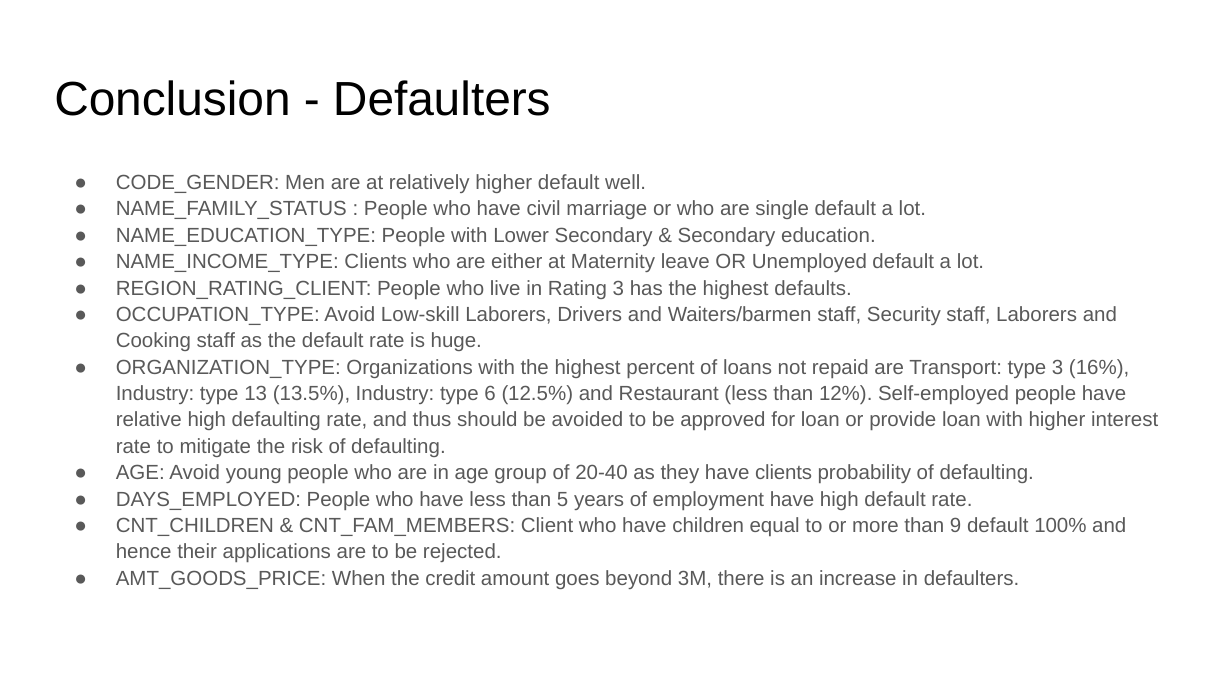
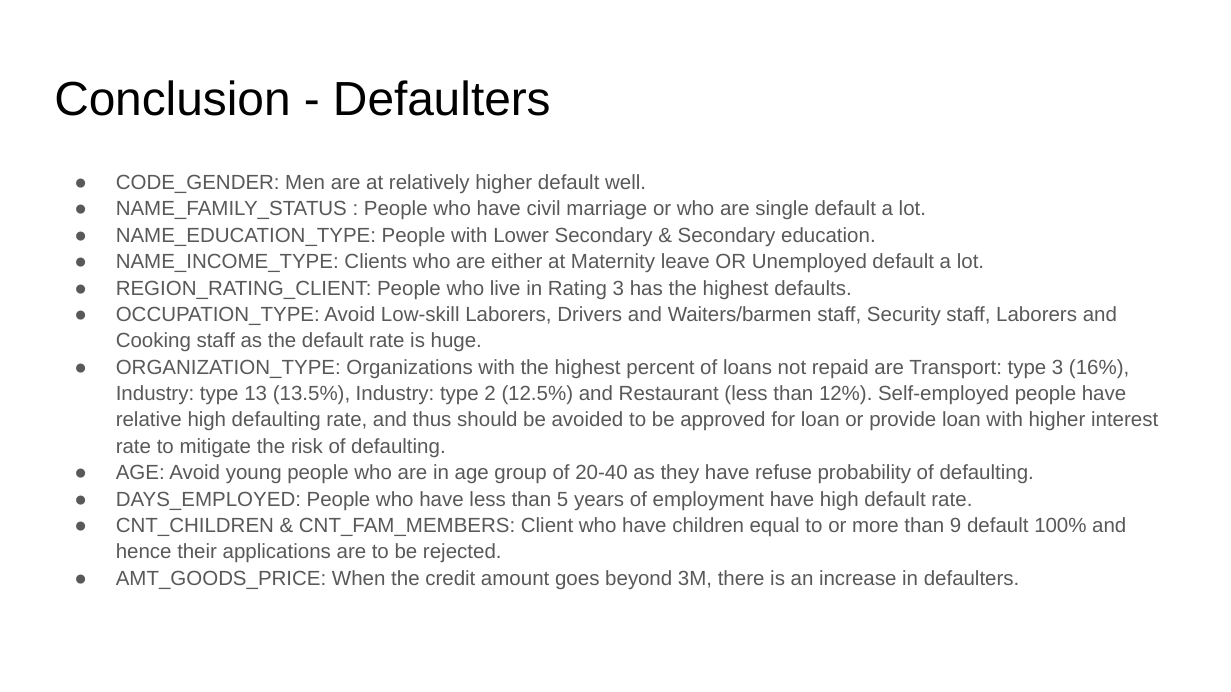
6: 6 -> 2
have clients: clients -> refuse
